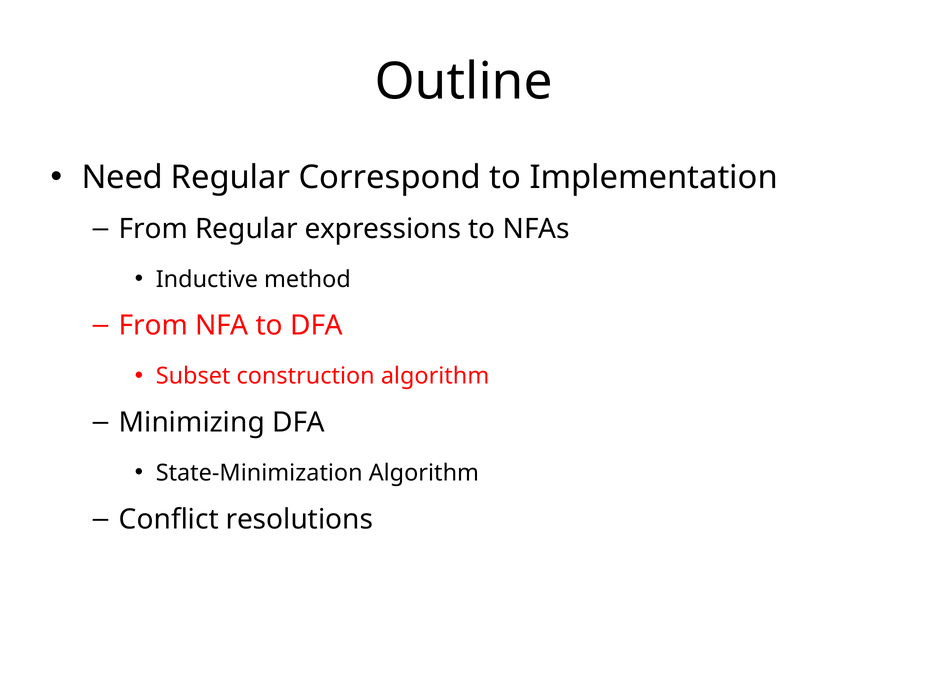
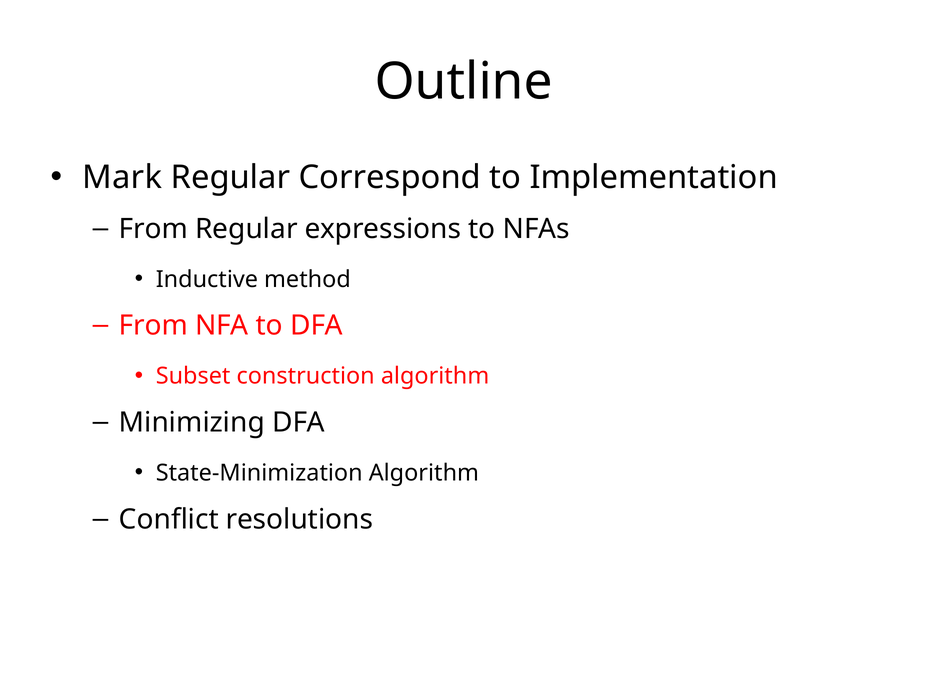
Need: Need -> Mark
